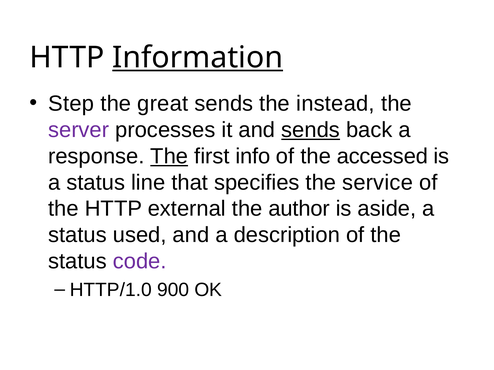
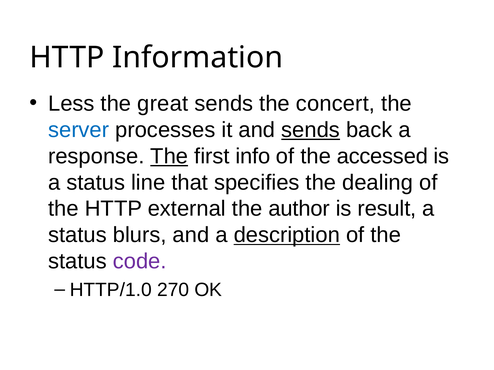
Information underline: present -> none
Step: Step -> Less
instead: instead -> concert
server colour: purple -> blue
service: service -> dealing
aside: aside -> result
used: used -> blurs
description underline: none -> present
900: 900 -> 270
